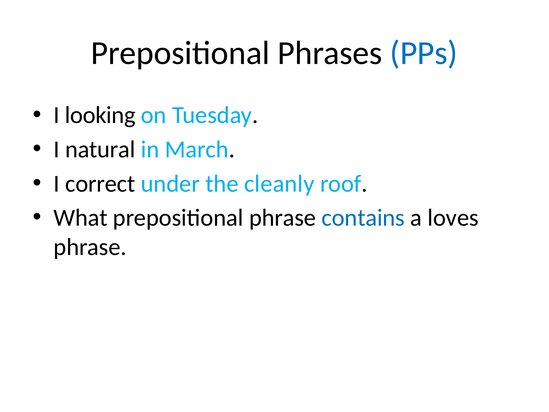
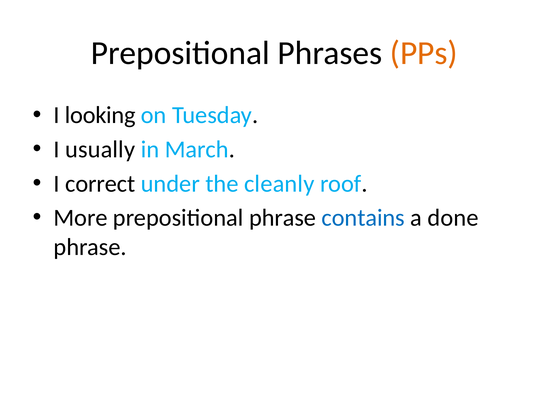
PPs colour: blue -> orange
natural: natural -> usually
What: What -> More
loves: loves -> done
